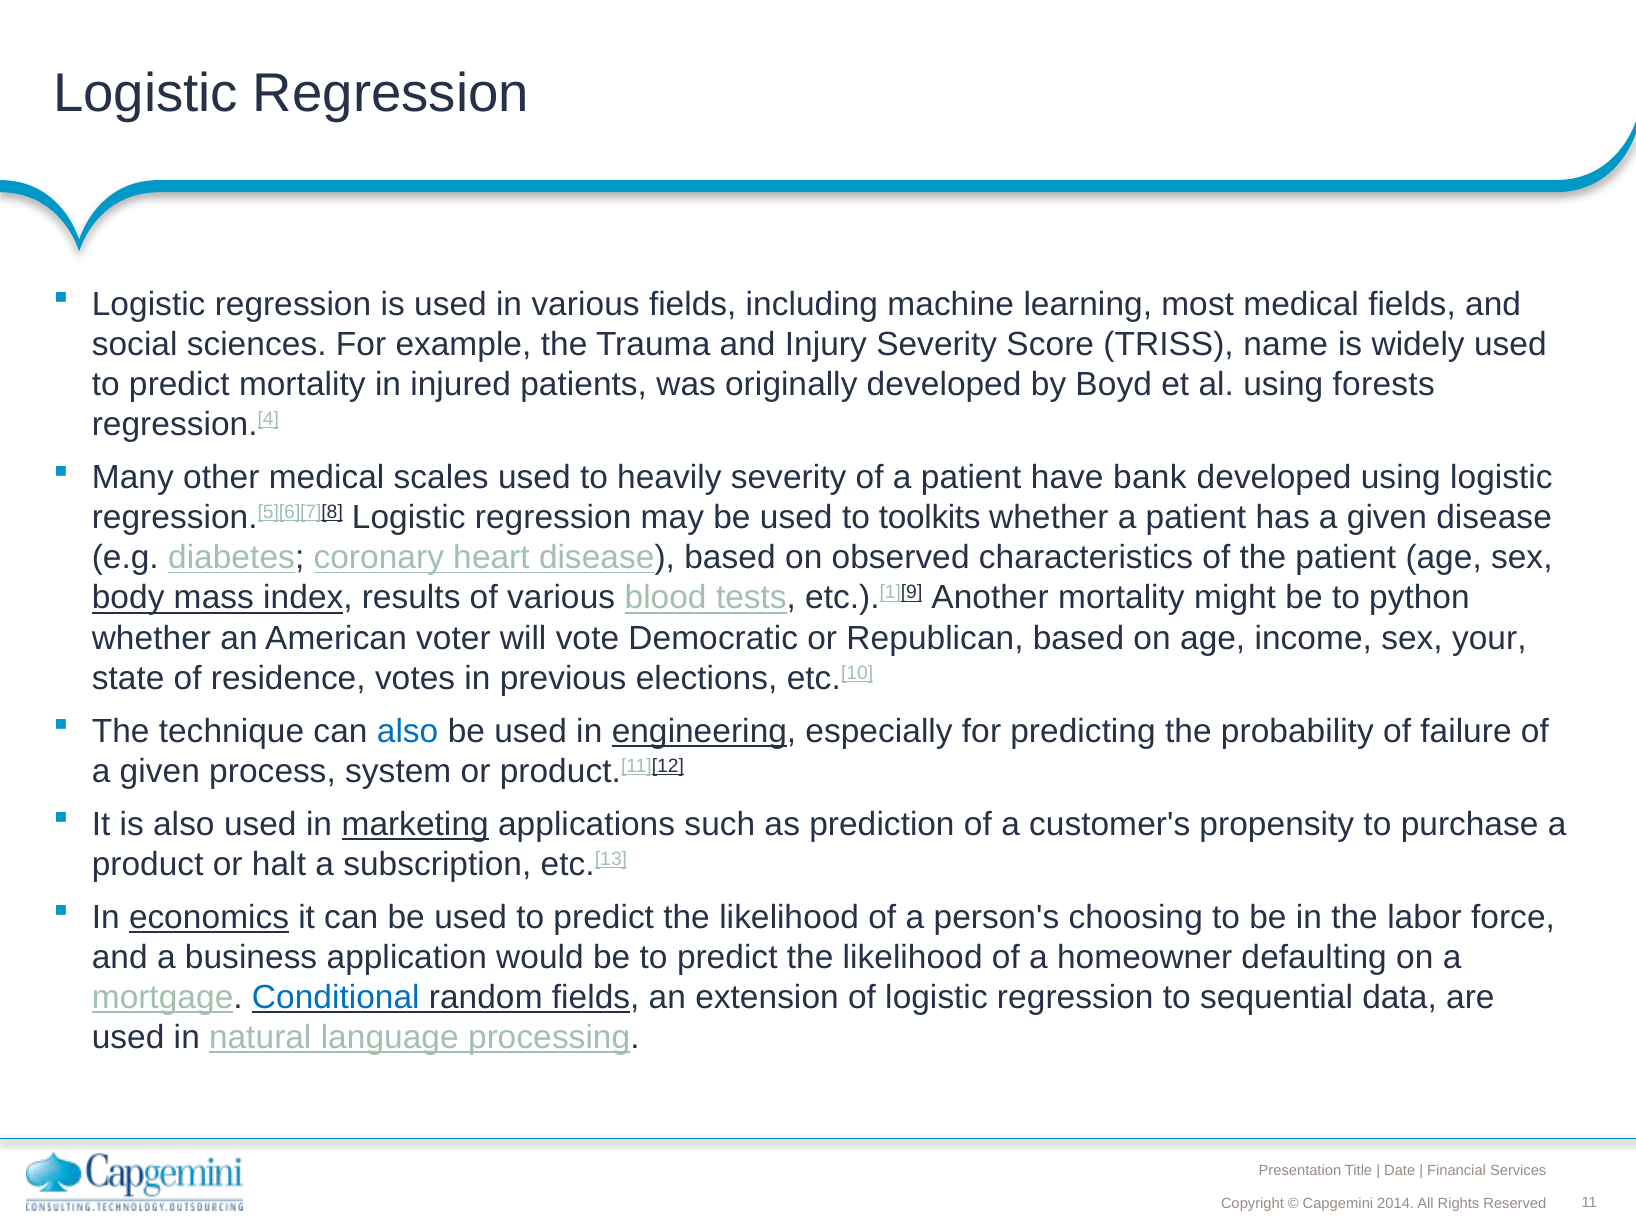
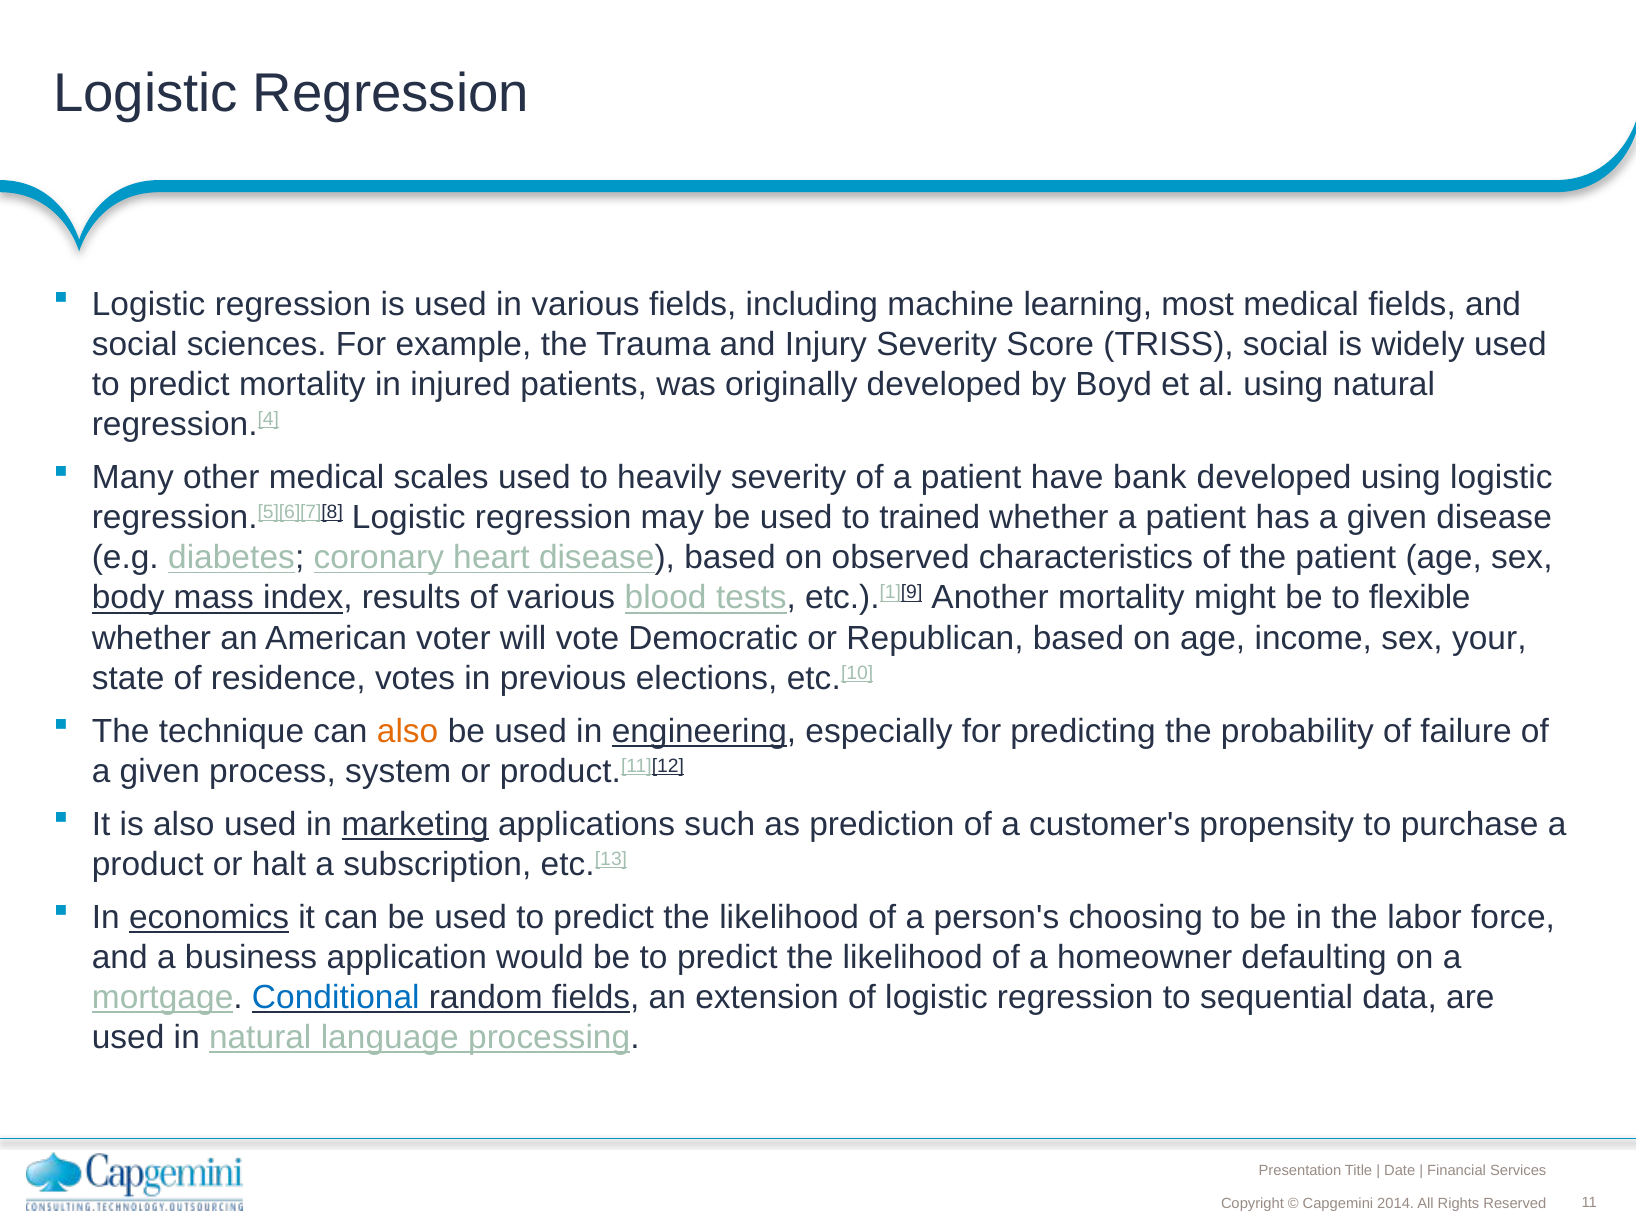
TRISS name: name -> social
using forests: forests -> natural
toolkits: toolkits -> trained
python: python -> flexible
also at (408, 731) colour: blue -> orange
